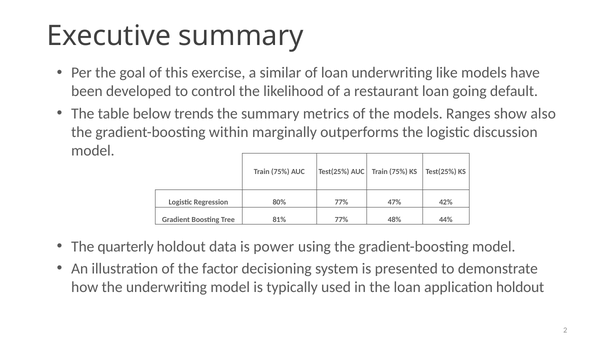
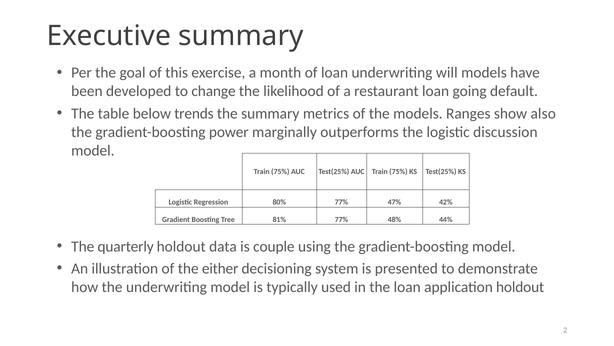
similar: similar -> month
like: like -> will
control: control -> change
within: within -> power
power: power -> couple
factor: factor -> either
